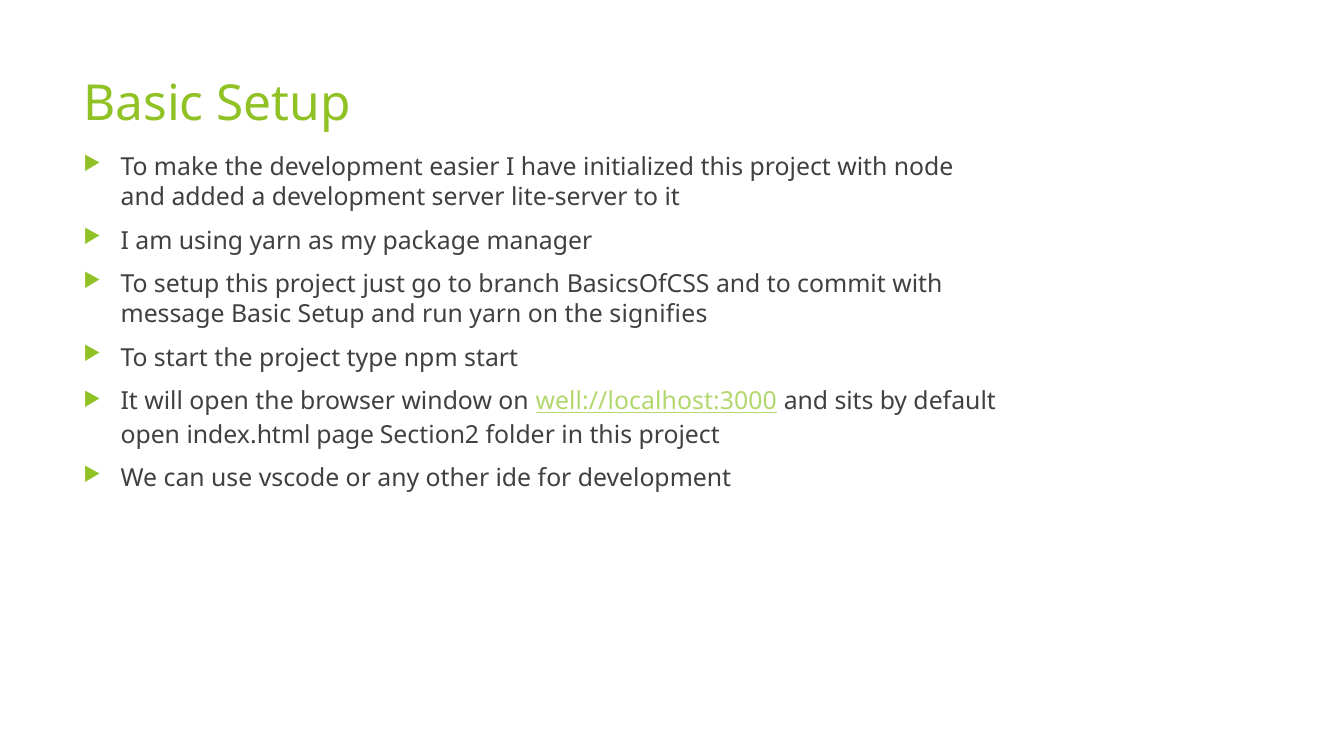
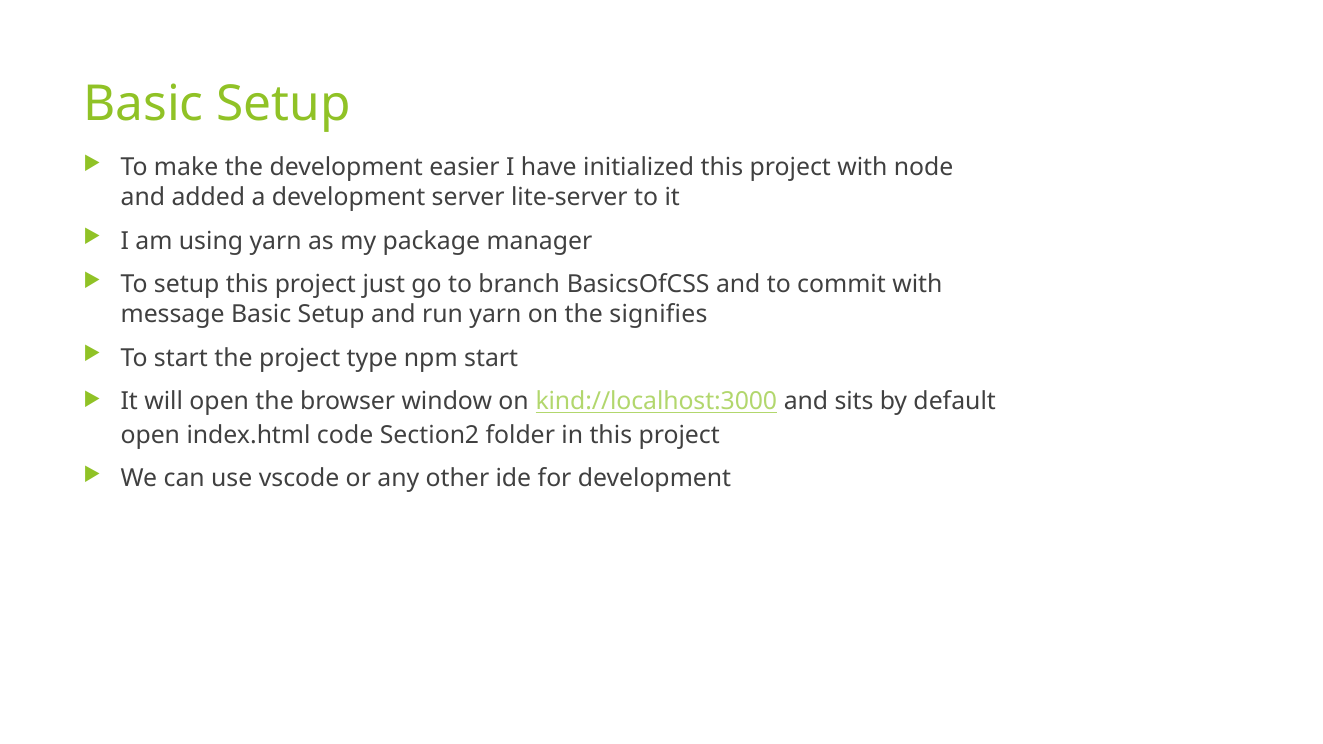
well://localhost:3000: well://localhost:3000 -> kind://localhost:3000
page: page -> code
